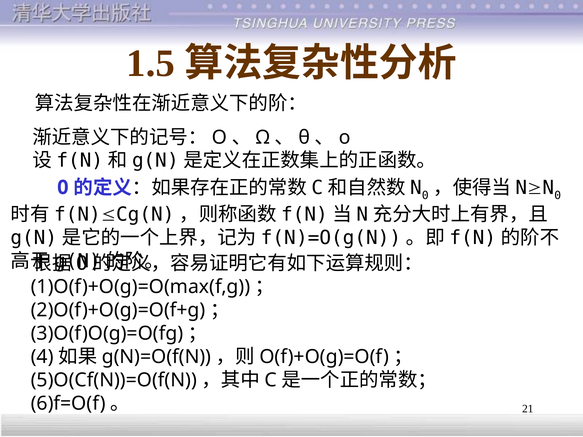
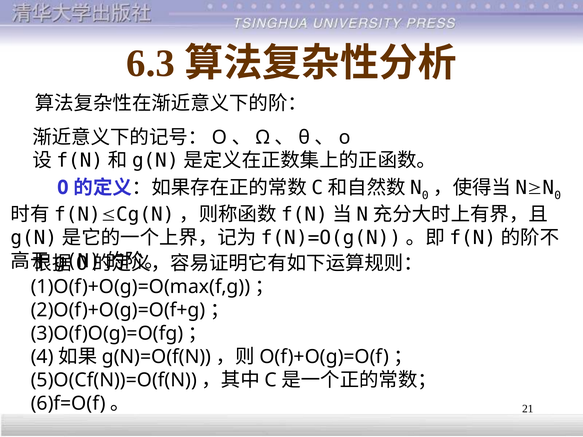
1.5: 1.5 -> 6.3
